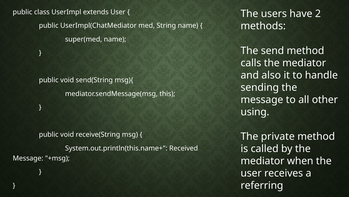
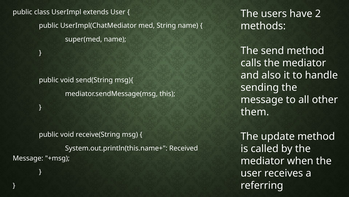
using: using -> them
private: private -> update
